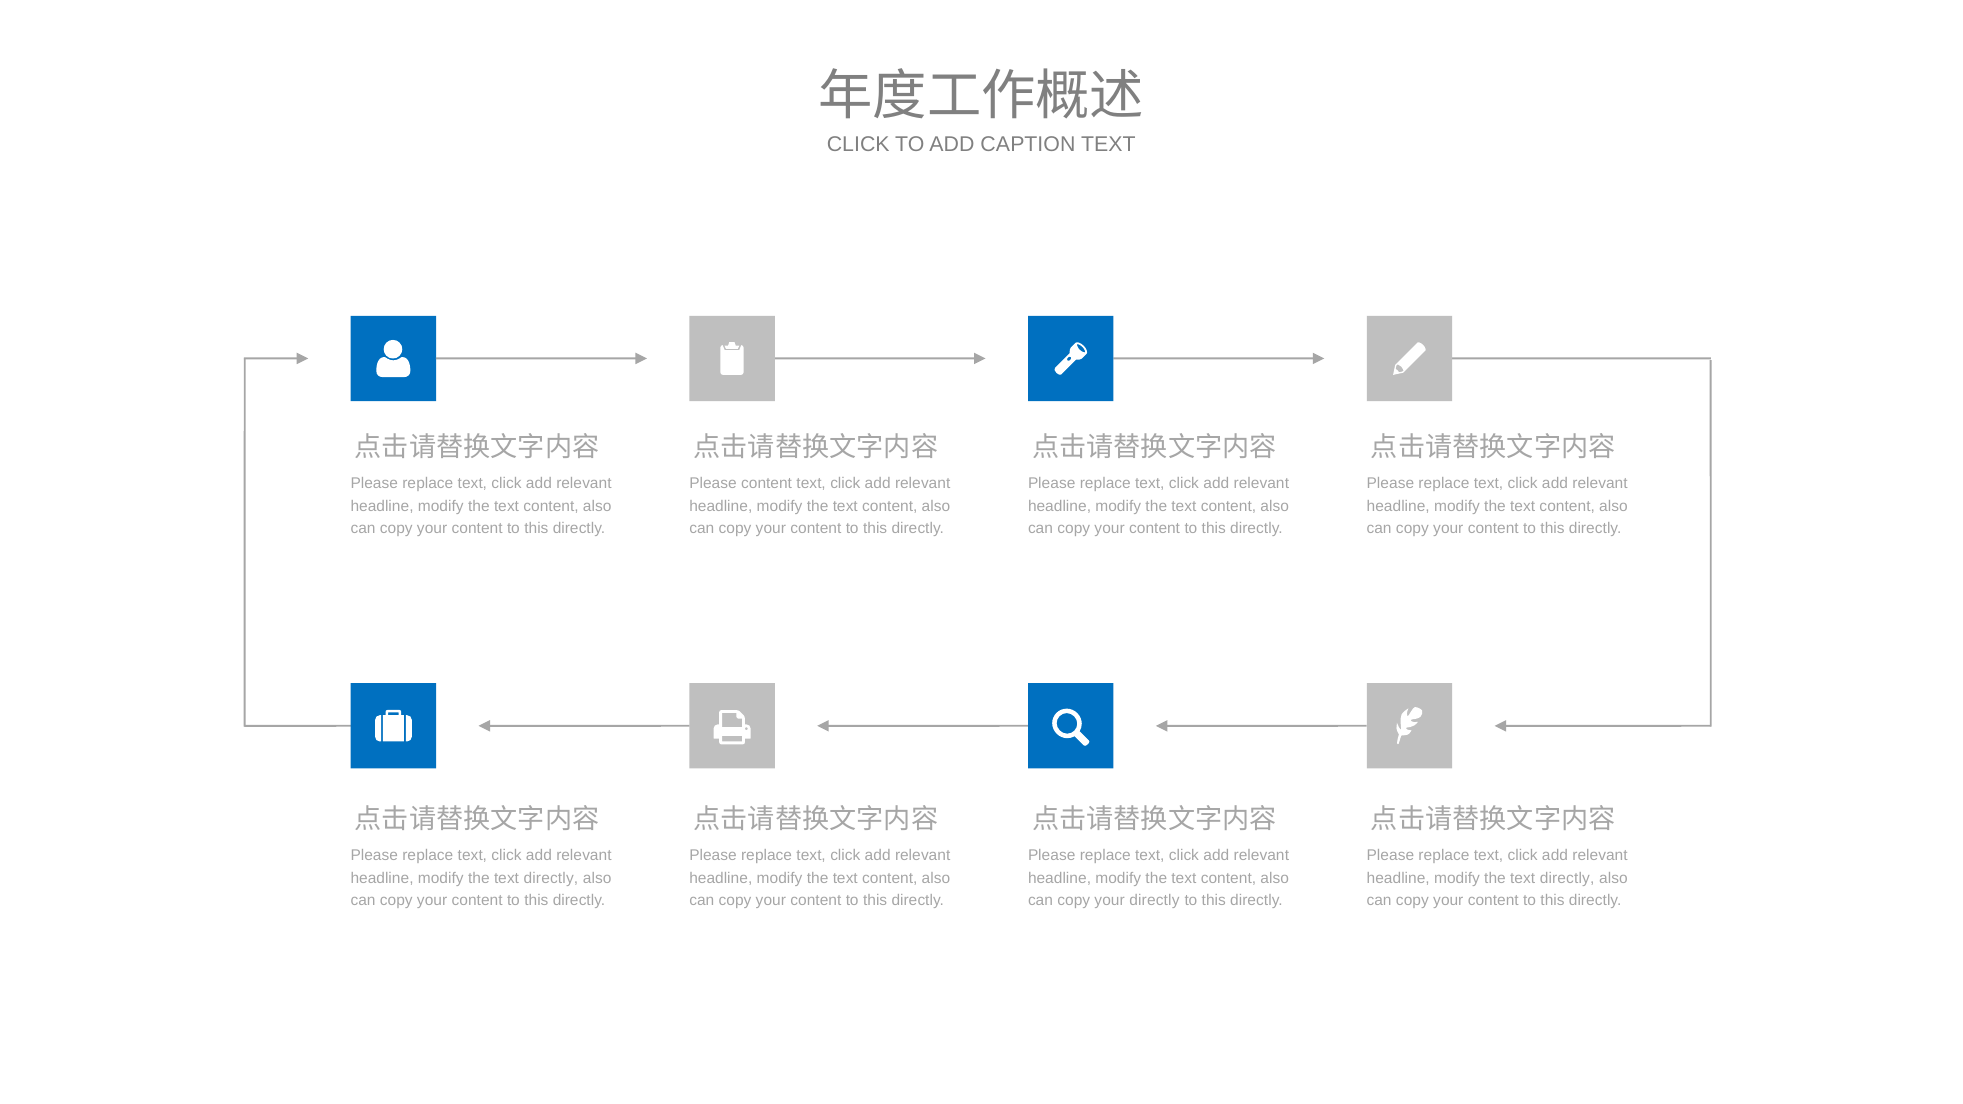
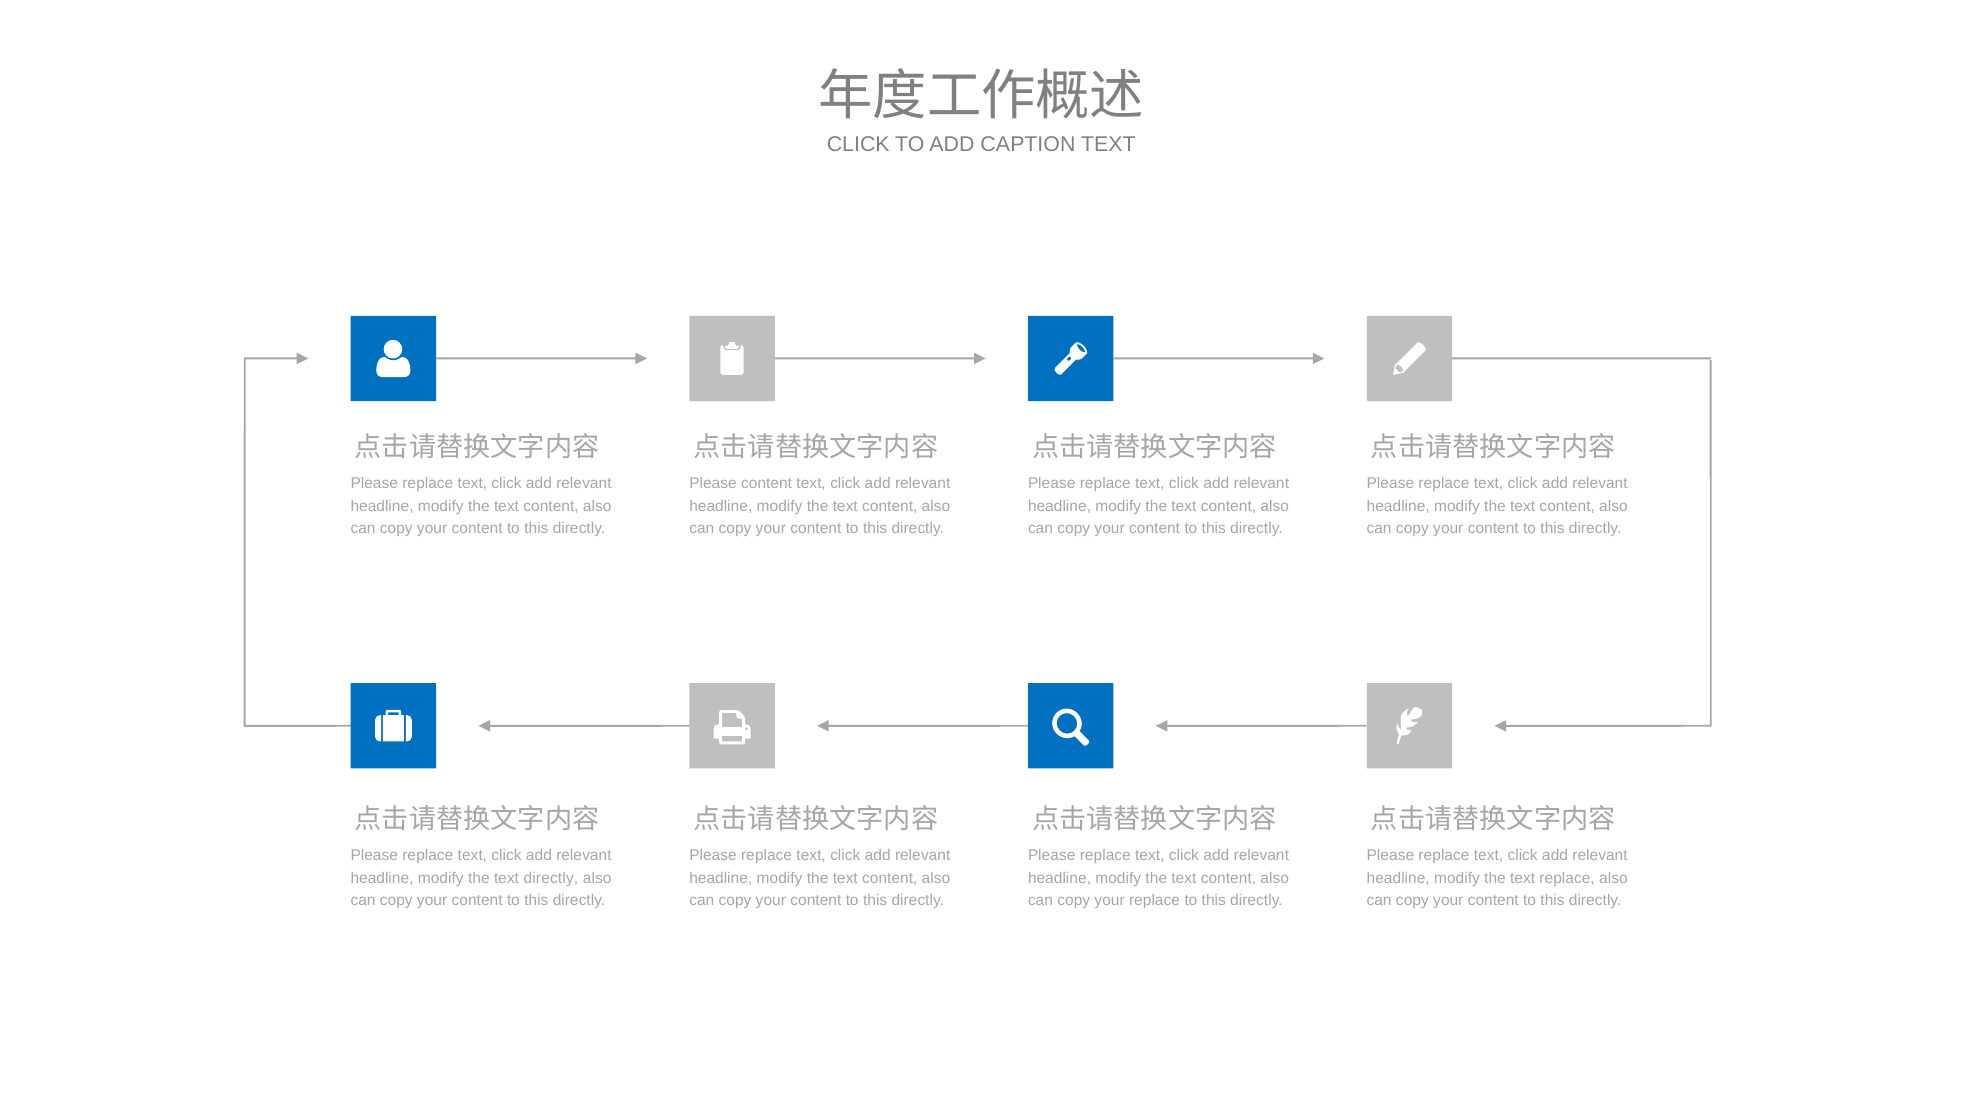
directly at (1567, 878): directly -> replace
your directly: directly -> replace
